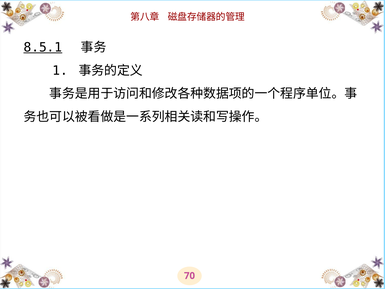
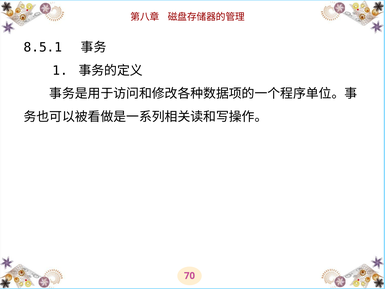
8.5.1 underline: present -> none
